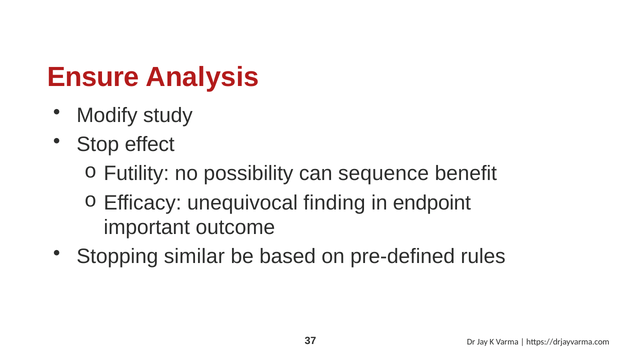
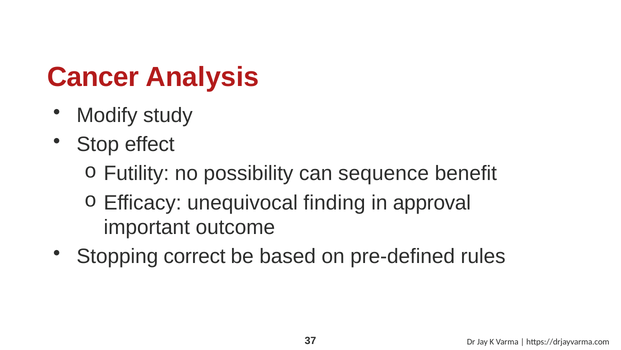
Ensure: Ensure -> Cancer
endpoint: endpoint -> approval
similar: similar -> correct
